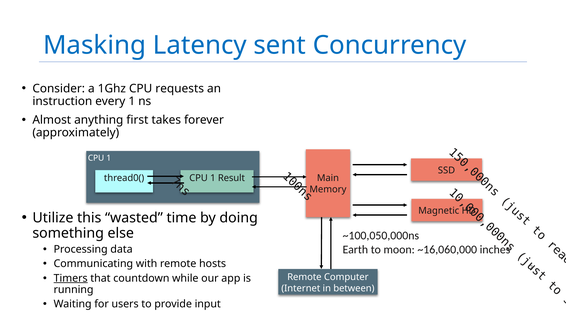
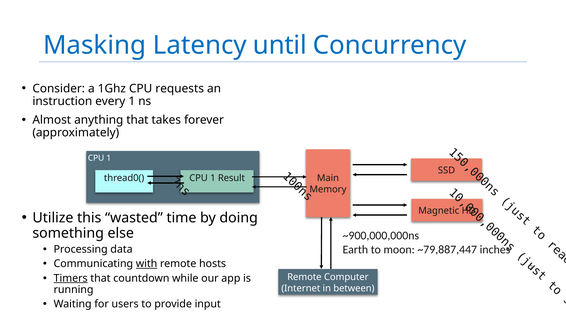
sent: sent -> until
anything first: first -> that
~100,050,000ns: ~100,050,000ns -> ~900,000,000ns
~16,060,000: ~16,060,000 -> ~79,887,447
with underline: none -> present
